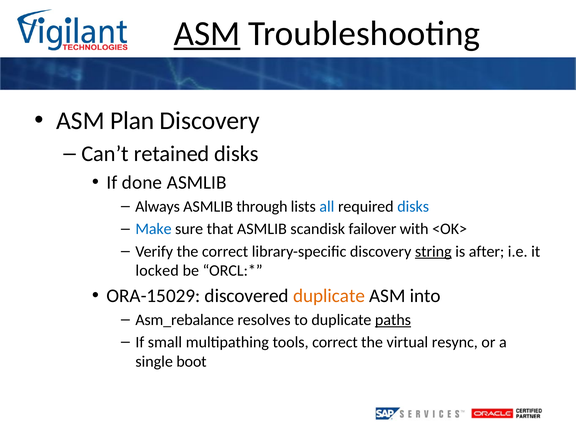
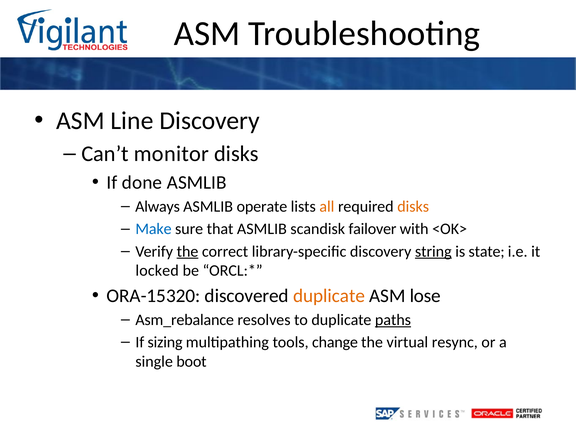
ASM at (207, 34) underline: present -> none
Plan: Plan -> Line
retained: retained -> monitor
through: through -> operate
all colour: blue -> orange
disks at (413, 207) colour: blue -> orange
the at (188, 251) underline: none -> present
after: after -> state
ORA-15029: ORA-15029 -> ORA-15320
into: into -> lose
small: small -> sizing
tools correct: correct -> change
